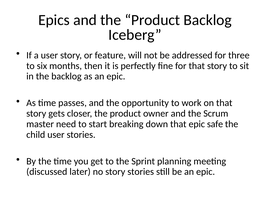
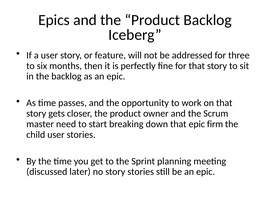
safe: safe -> firm
